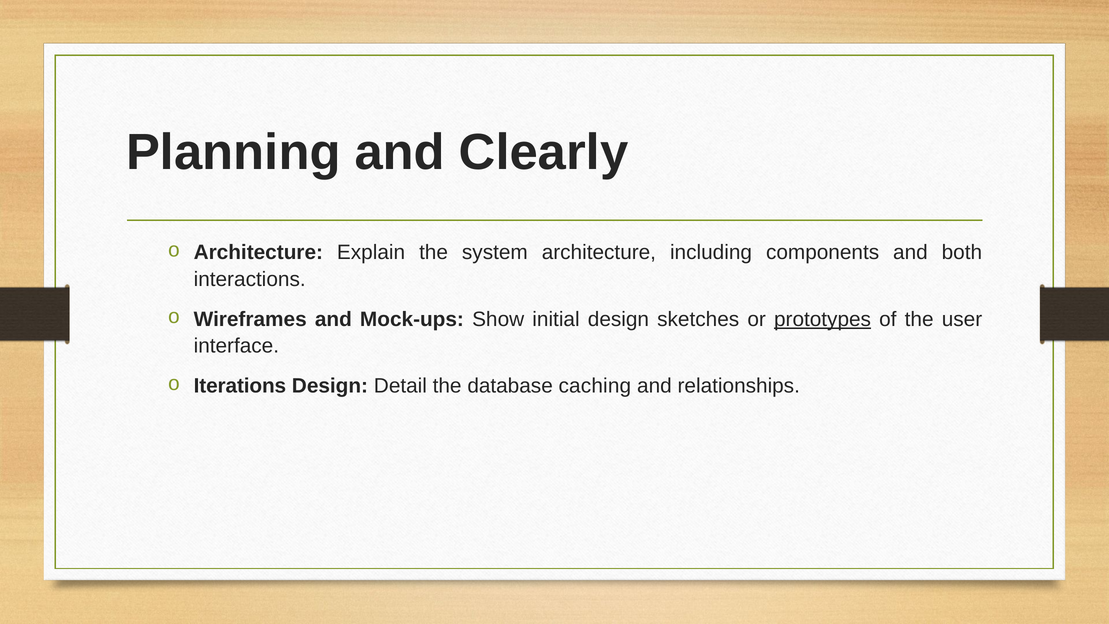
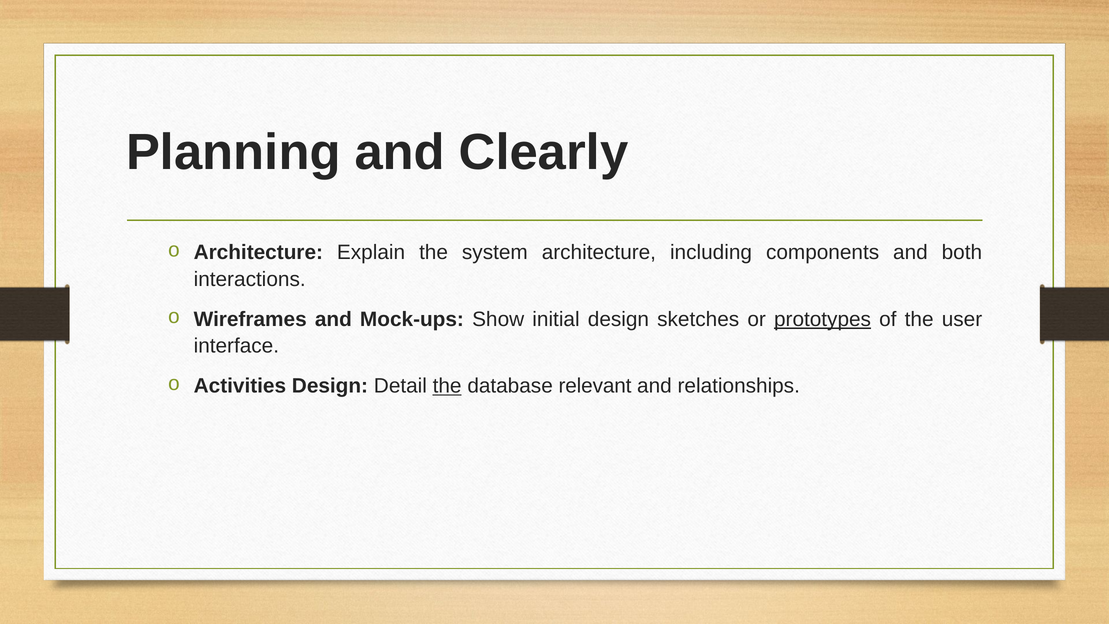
Iterations: Iterations -> Activities
the at (447, 386) underline: none -> present
caching: caching -> relevant
